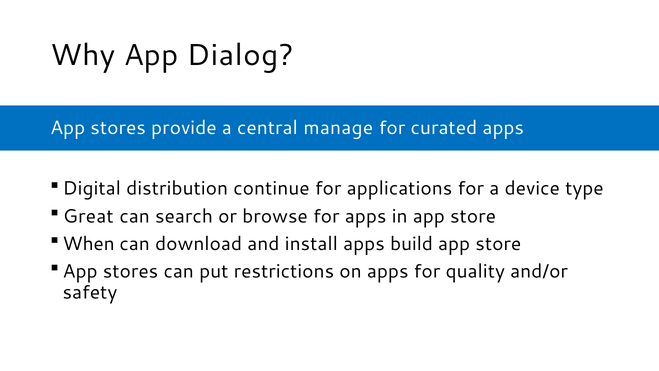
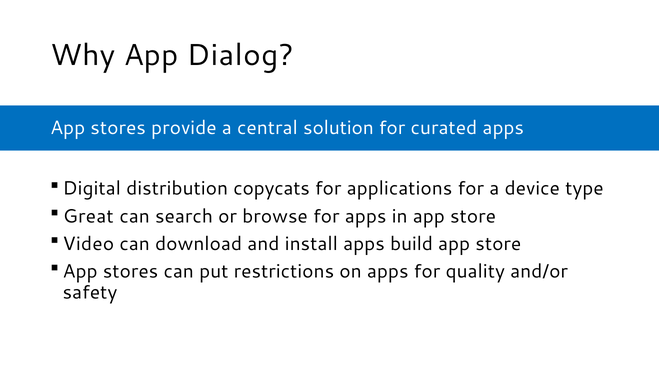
manage: manage -> solution
continue: continue -> copycats
When: When -> Video
